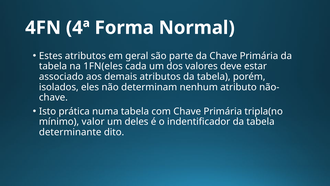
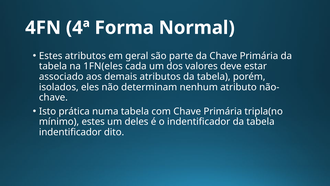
mínimo valor: valor -> estes
determinante at (70, 132): determinante -> indentificador
